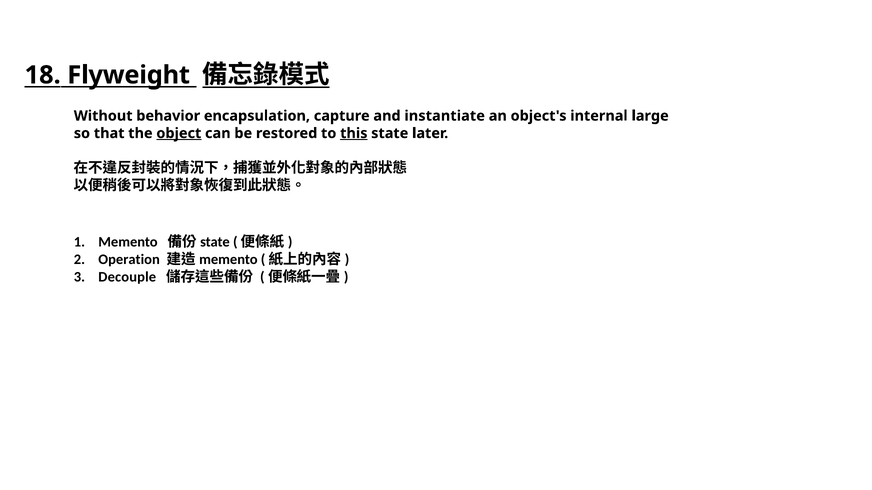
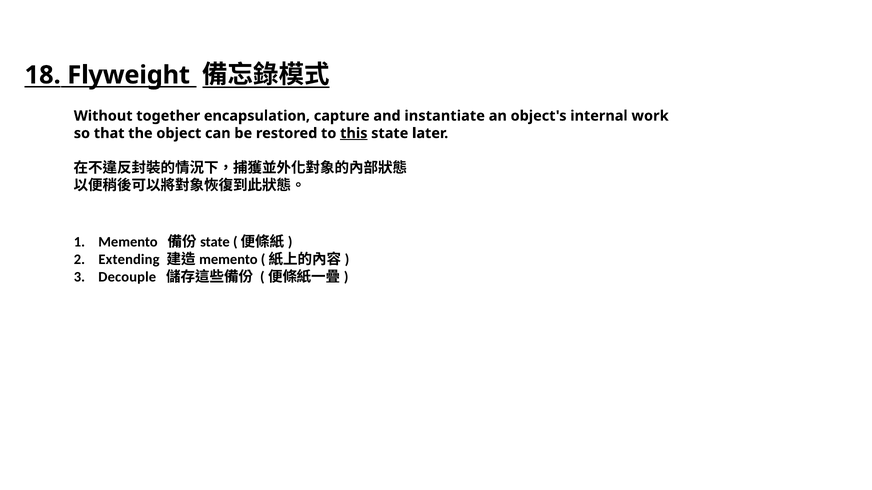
behavior: behavior -> together
large: large -> work
object underline: present -> none
Operation: Operation -> Extending
